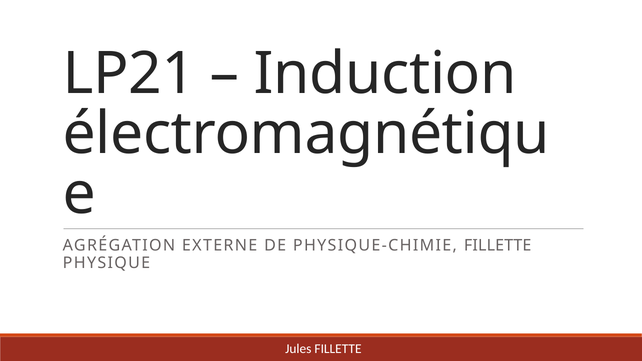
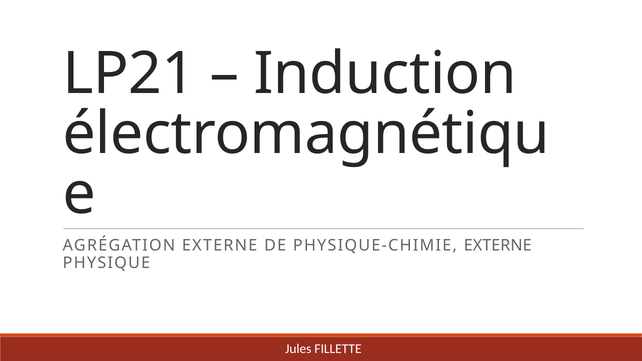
PHYSIQUE-CHIMIE FILLETTE: FILLETTE -> EXTERNE
